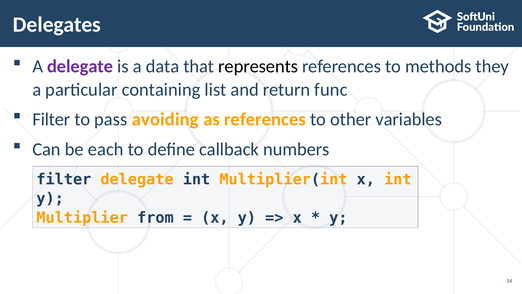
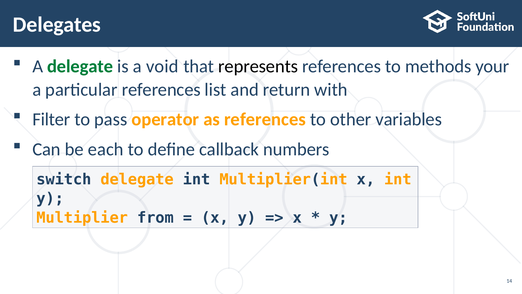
delegate at (80, 66) colour: purple -> green
data: data -> void
they: they -> your
particular containing: containing -> references
func: func -> with
avoiding: avoiding -> operator
filter at (64, 179): filter -> switch
